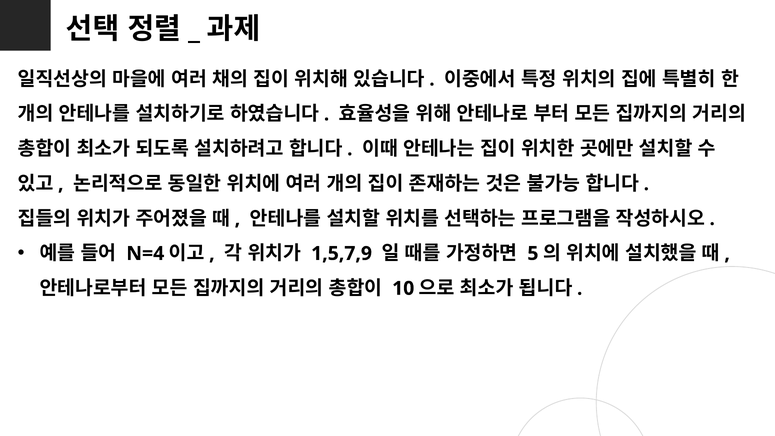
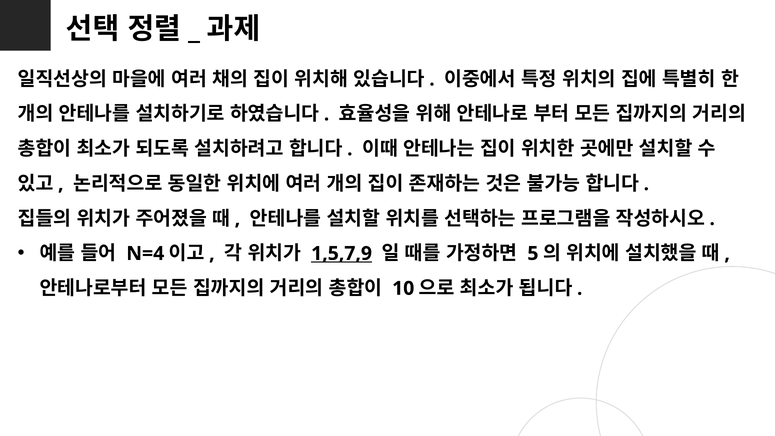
1,5,7,9 underline: none -> present
